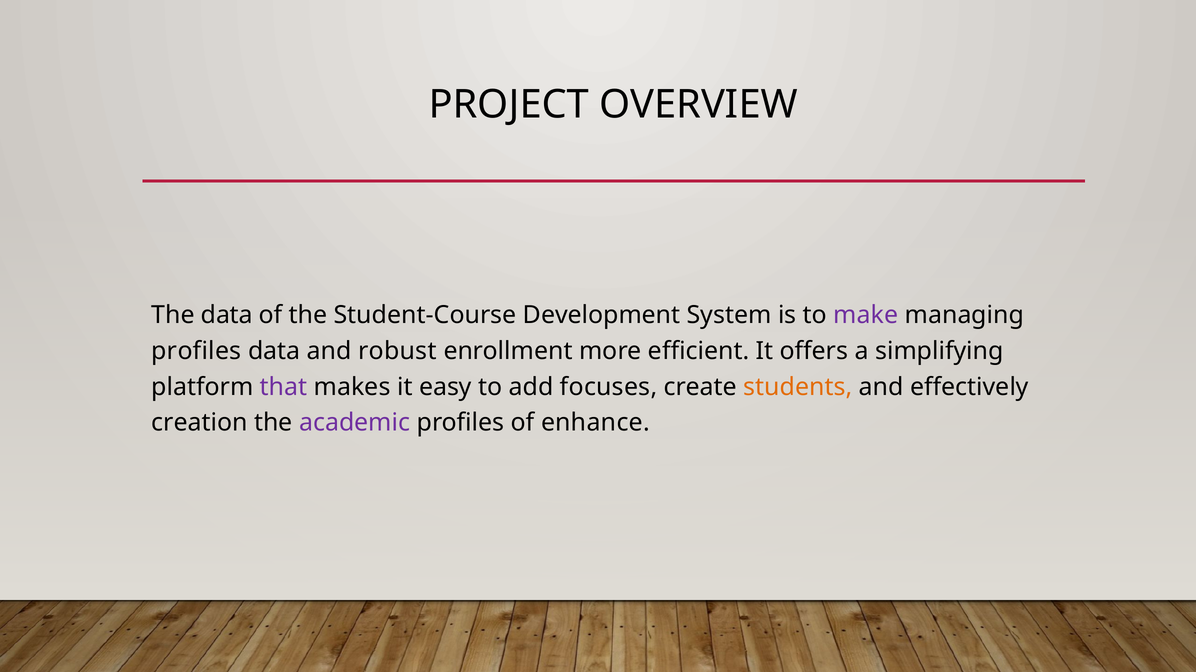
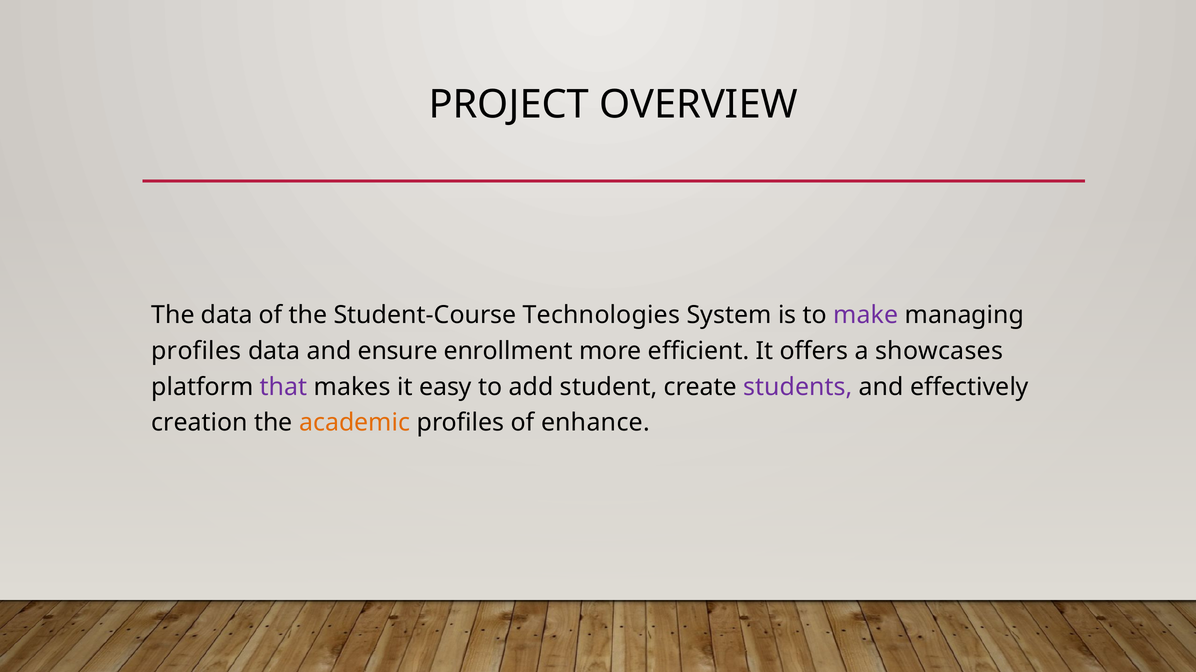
Development: Development -> Technologies
robust: robust -> ensure
simplifying: simplifying -> showcases
focuses: focuses -> student
students colour: orange -> purple
academic colour: purple -> orange
